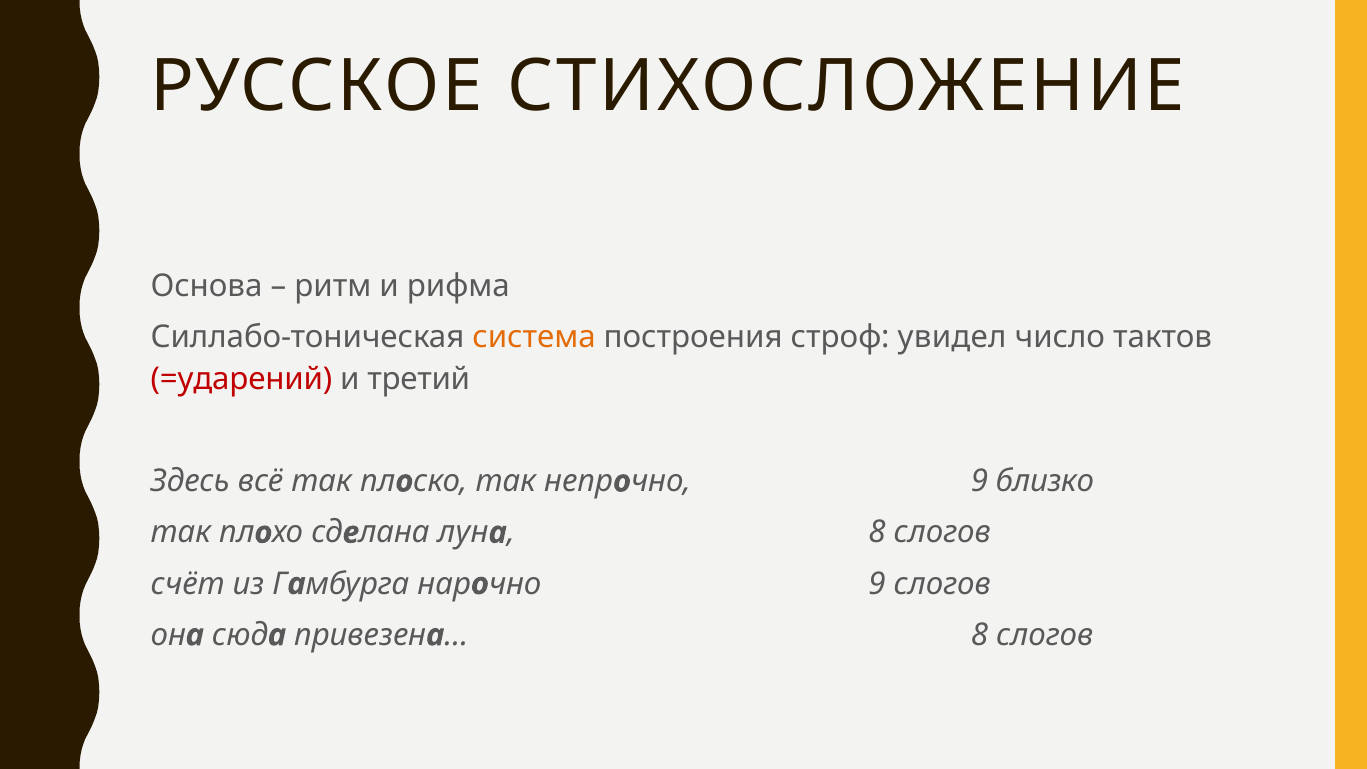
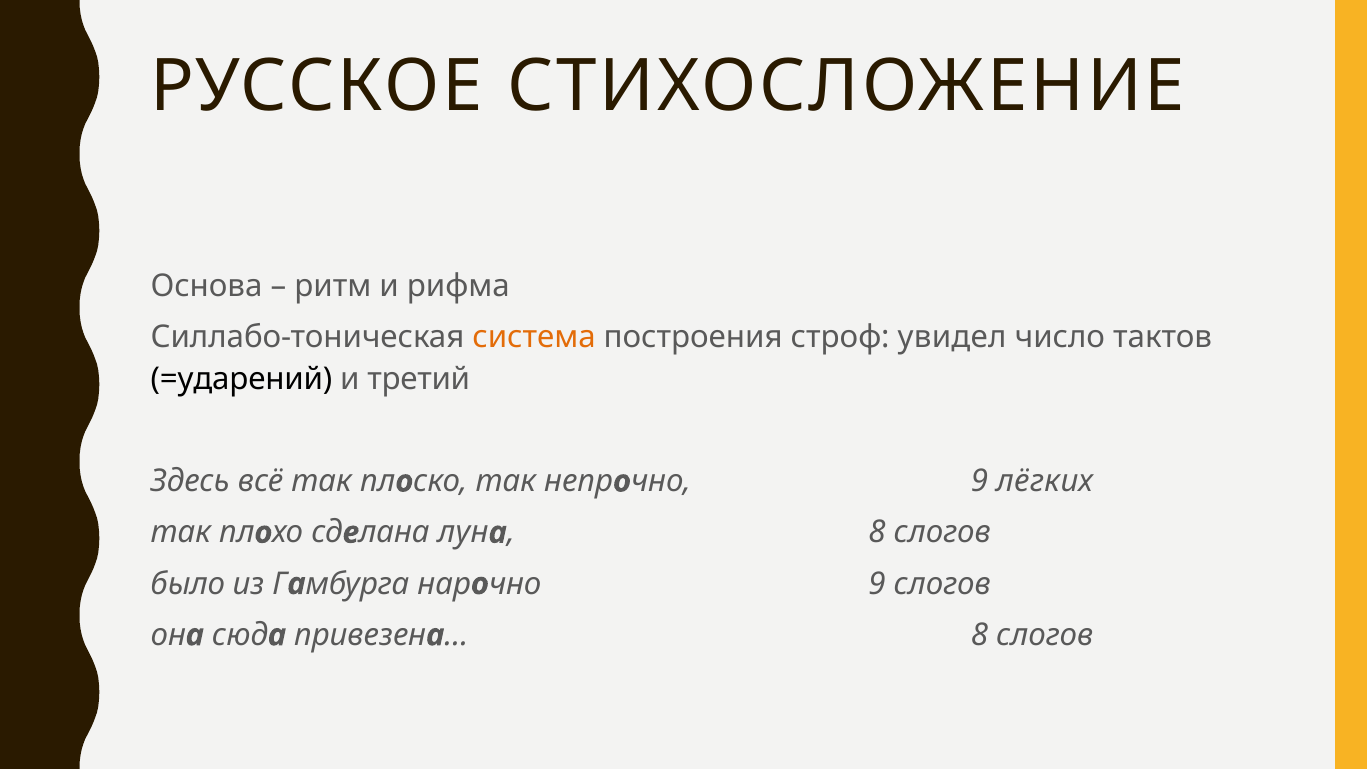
=ударений colour: red -> black
близко: близко -> лёгких
счёт: счёт -> было
